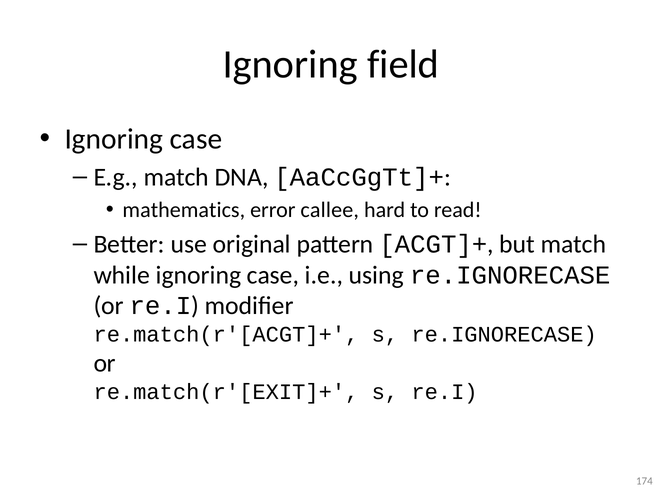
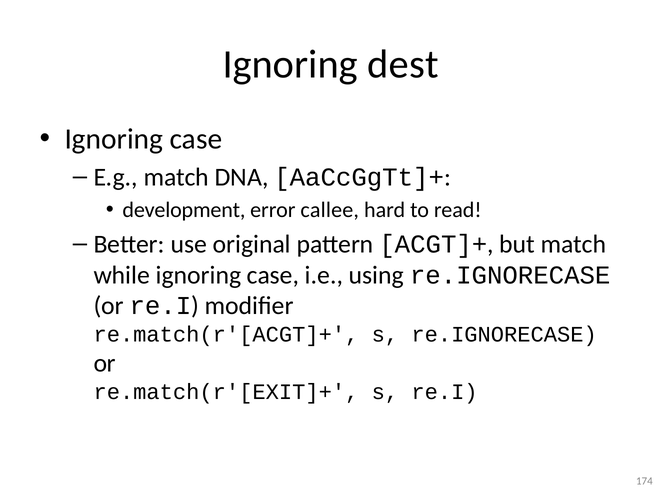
field: field -> dest
mathematics: mathematics -> development
